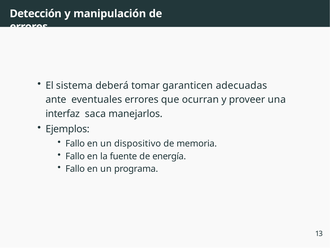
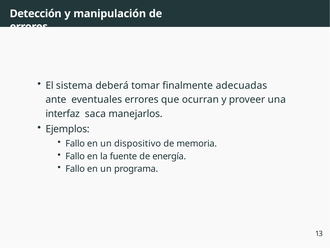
garanticen: garanticen -> finalmente
